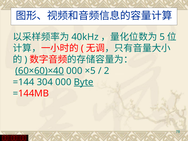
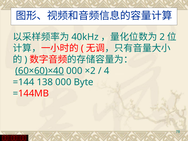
5: 5 -> 2
×5: ×5 -> ×2
2: 2 -> 4
304: 304 -> 138
Byte underline: present -> none
